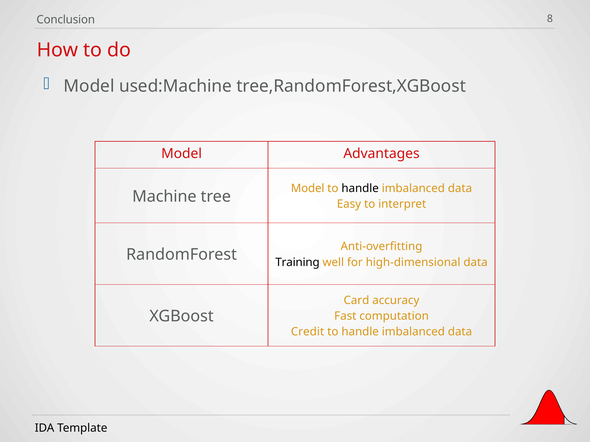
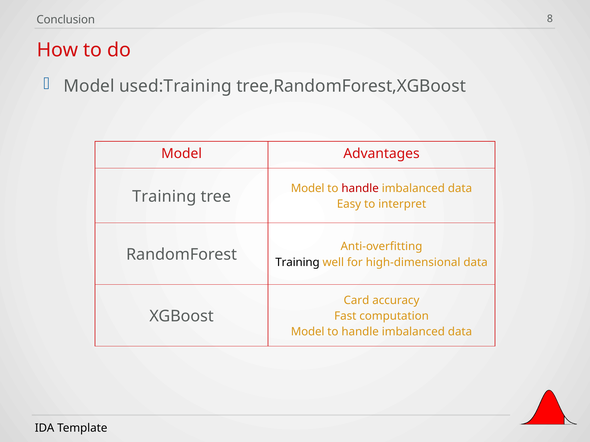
used:Machine: used:Machine -> used:Training
handle at (360, 189) colour: black -> red
Machine at (164, 197): Machine -> Training
Credit at (308, 332): Credit -> Model
